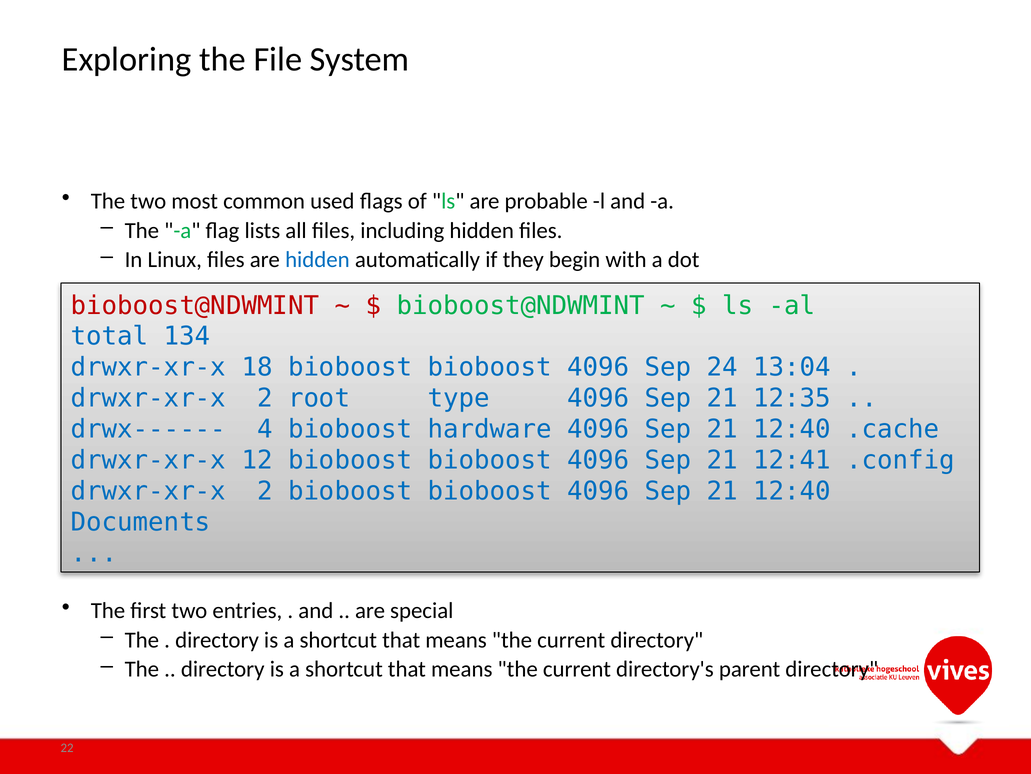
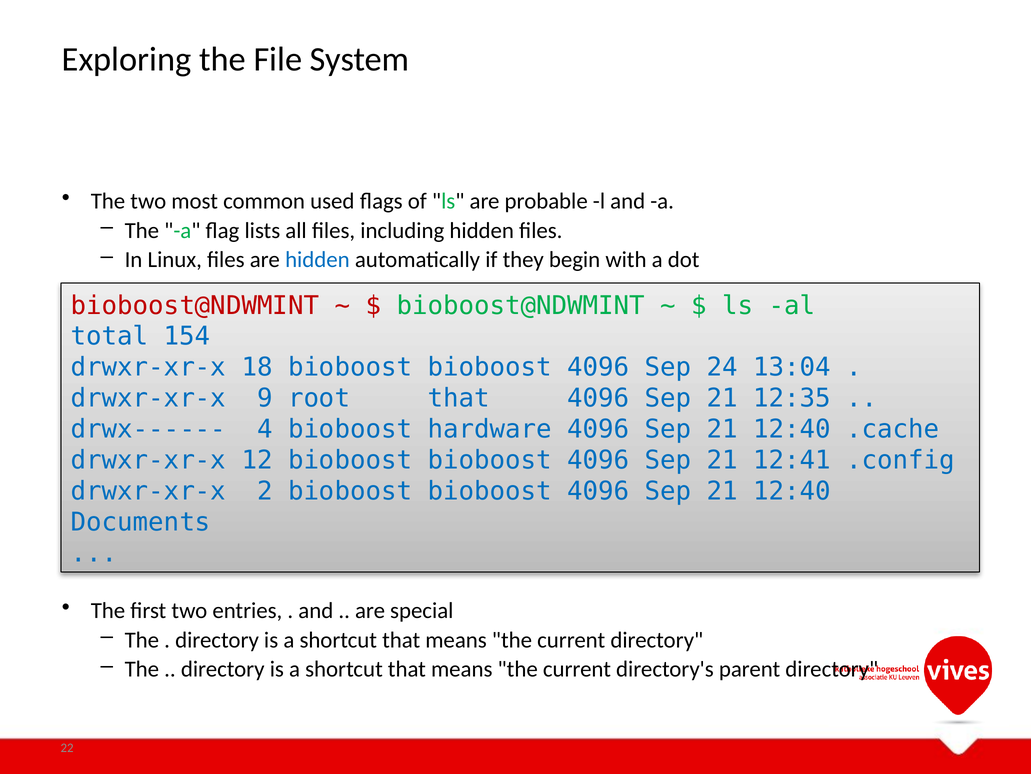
134: 134 -> 154
2 at (265, 398): 2 -> 9
root type: type -> that
